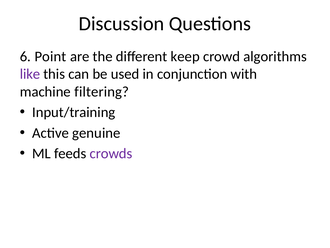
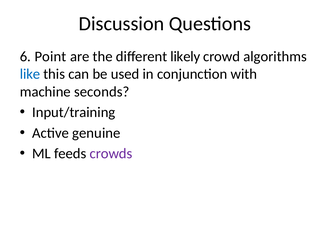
keep: keep -> likely
like colour: purple -> blue
filtering: filtering -> seconds
